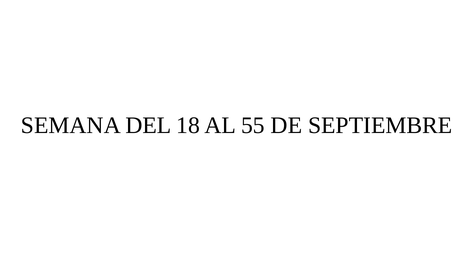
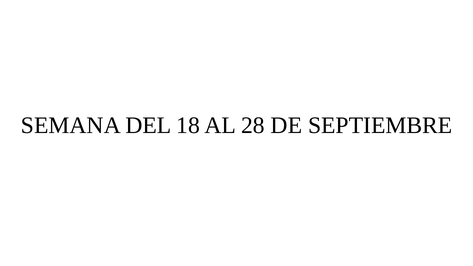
55: 55 -> 28
